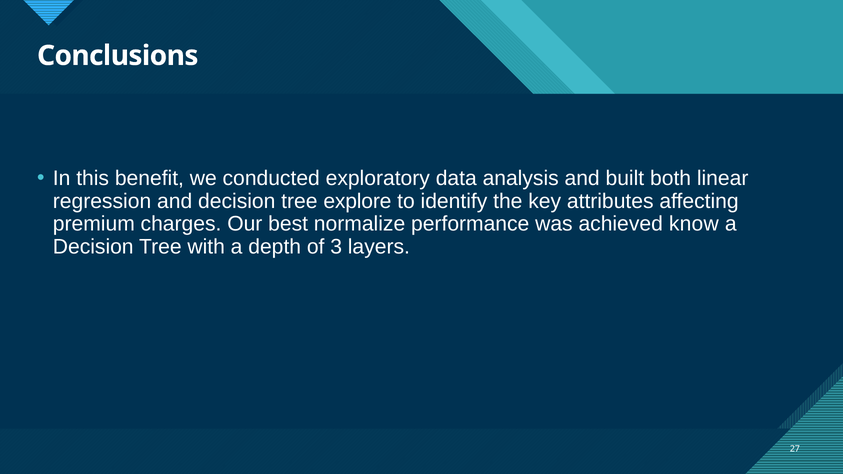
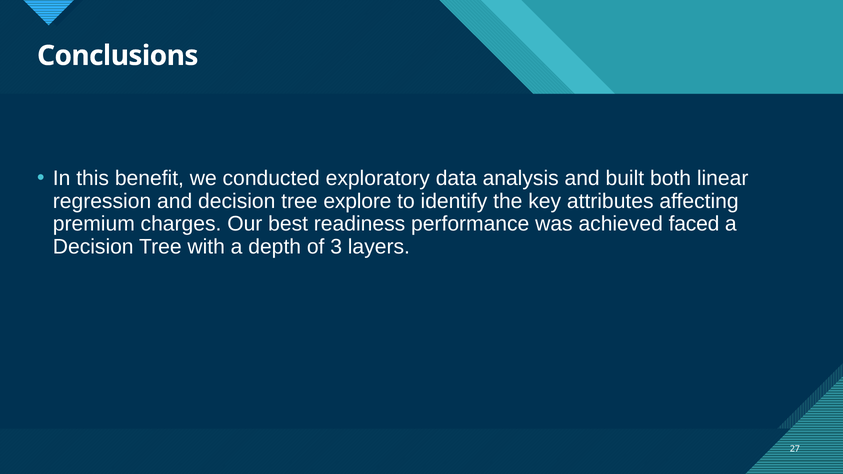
normalize: normalize -> readiness
know: know -> faced
